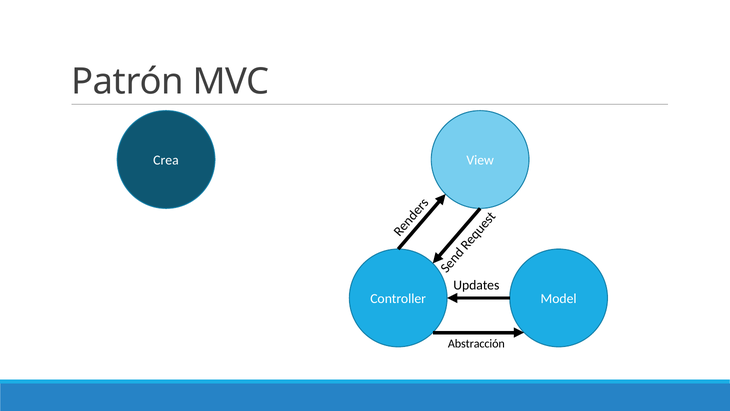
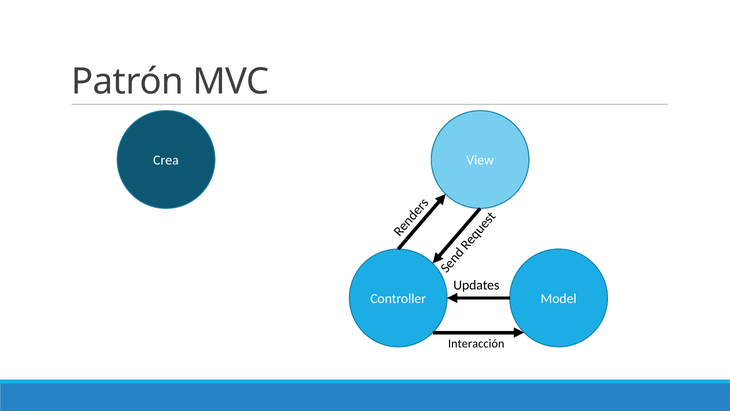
Abstracción: Abstracción -> Interacción
